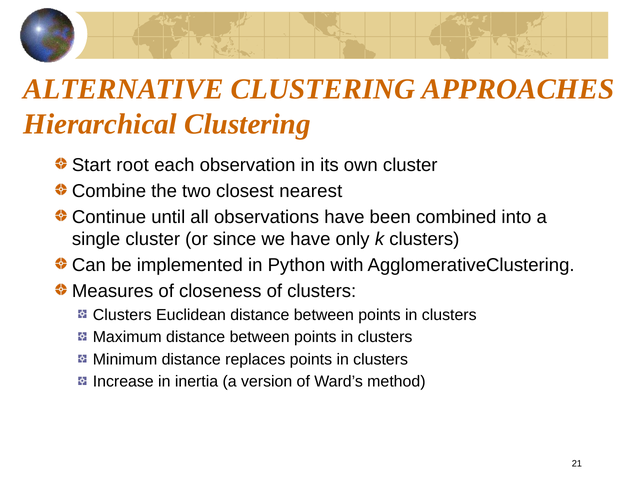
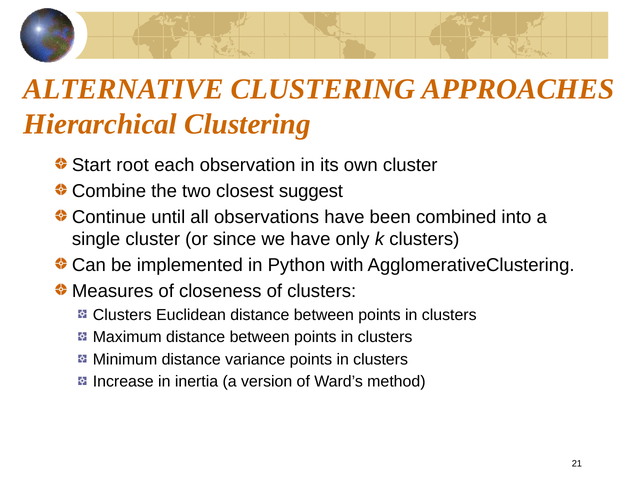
nearest: nearest -> suggest
replaces: replaces -> variance
